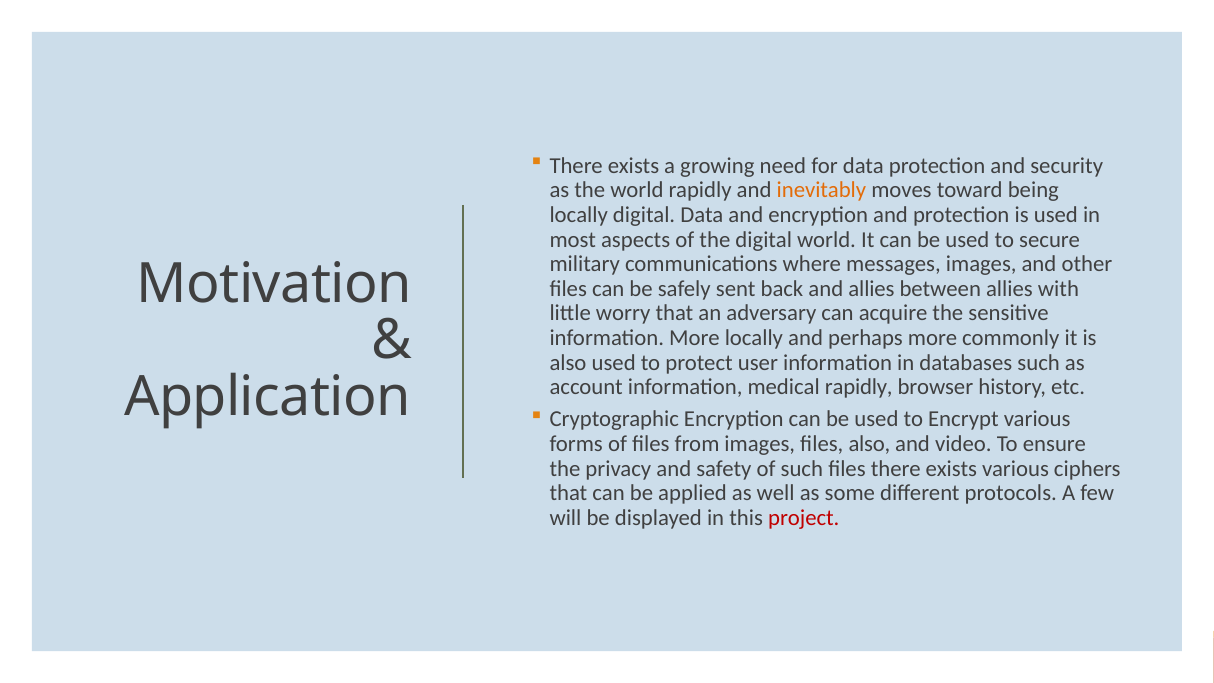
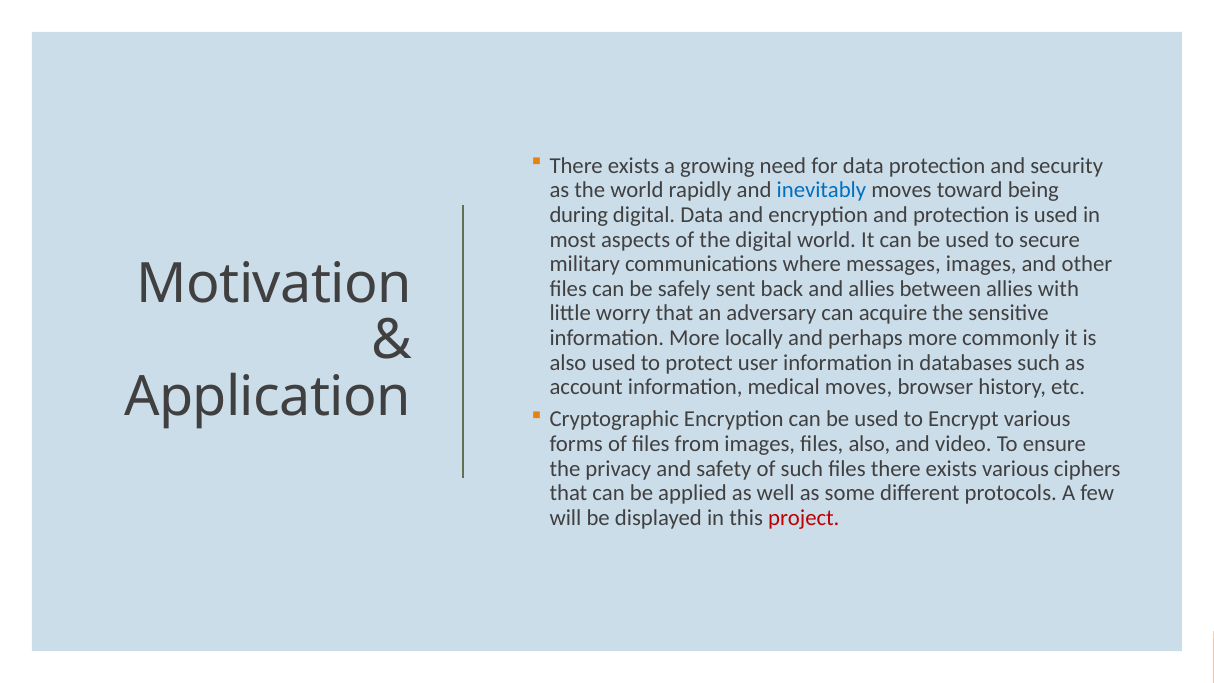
inevitably colour: orange -> blue
locally at (579, 215): locally -> during
medical rapidly: rapidly -> moves
